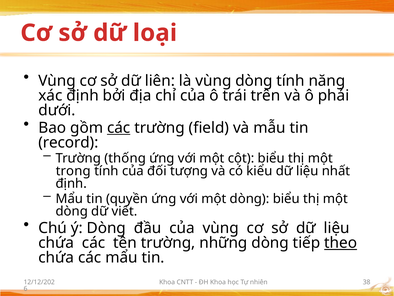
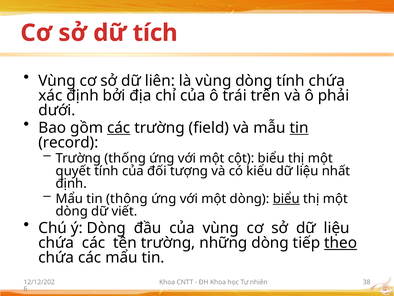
loại: loại -> tích
tính năng: năng -> chứa
tin at (299, 128) underline: none -> present
trong: trong -> quyết
quyền: quyền -> thông
biểu at (286, 198) underline: none -> present
